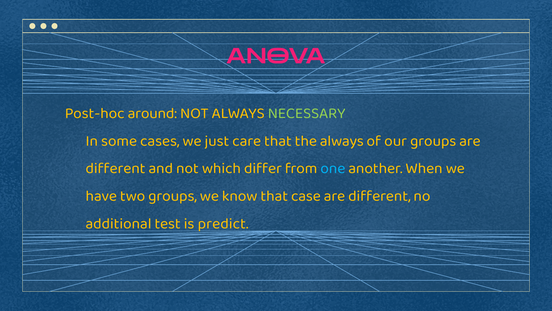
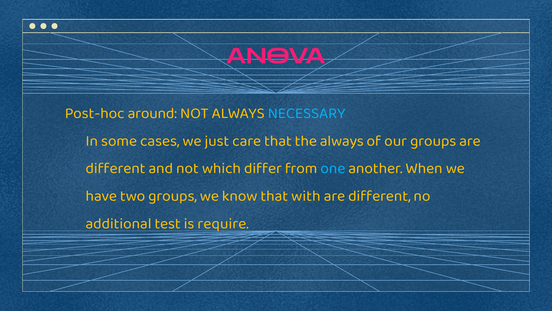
NECESSARY colour: light green -> light blue
case: case -> with
predict: predict -> require
